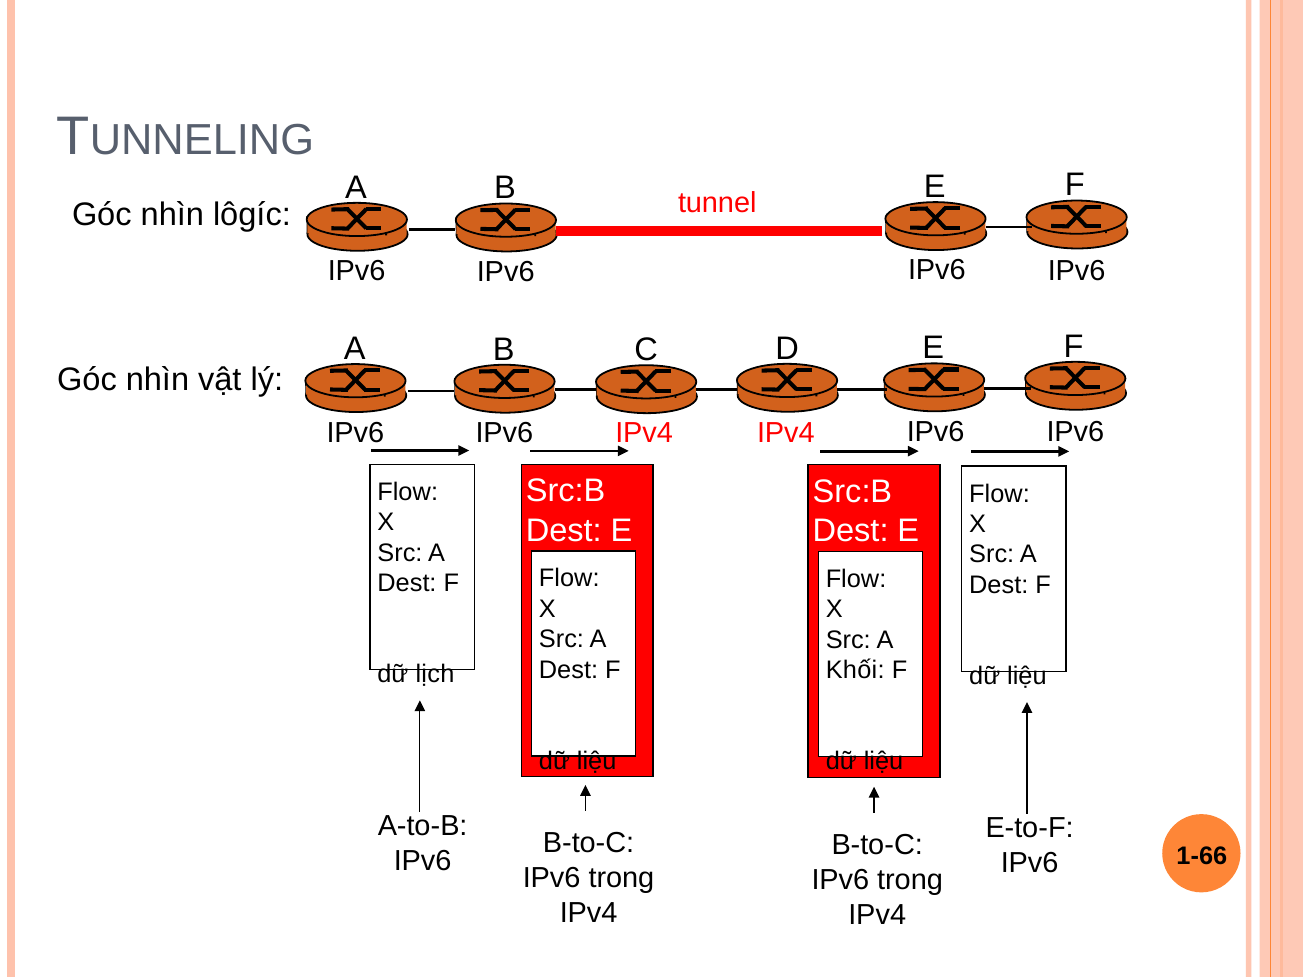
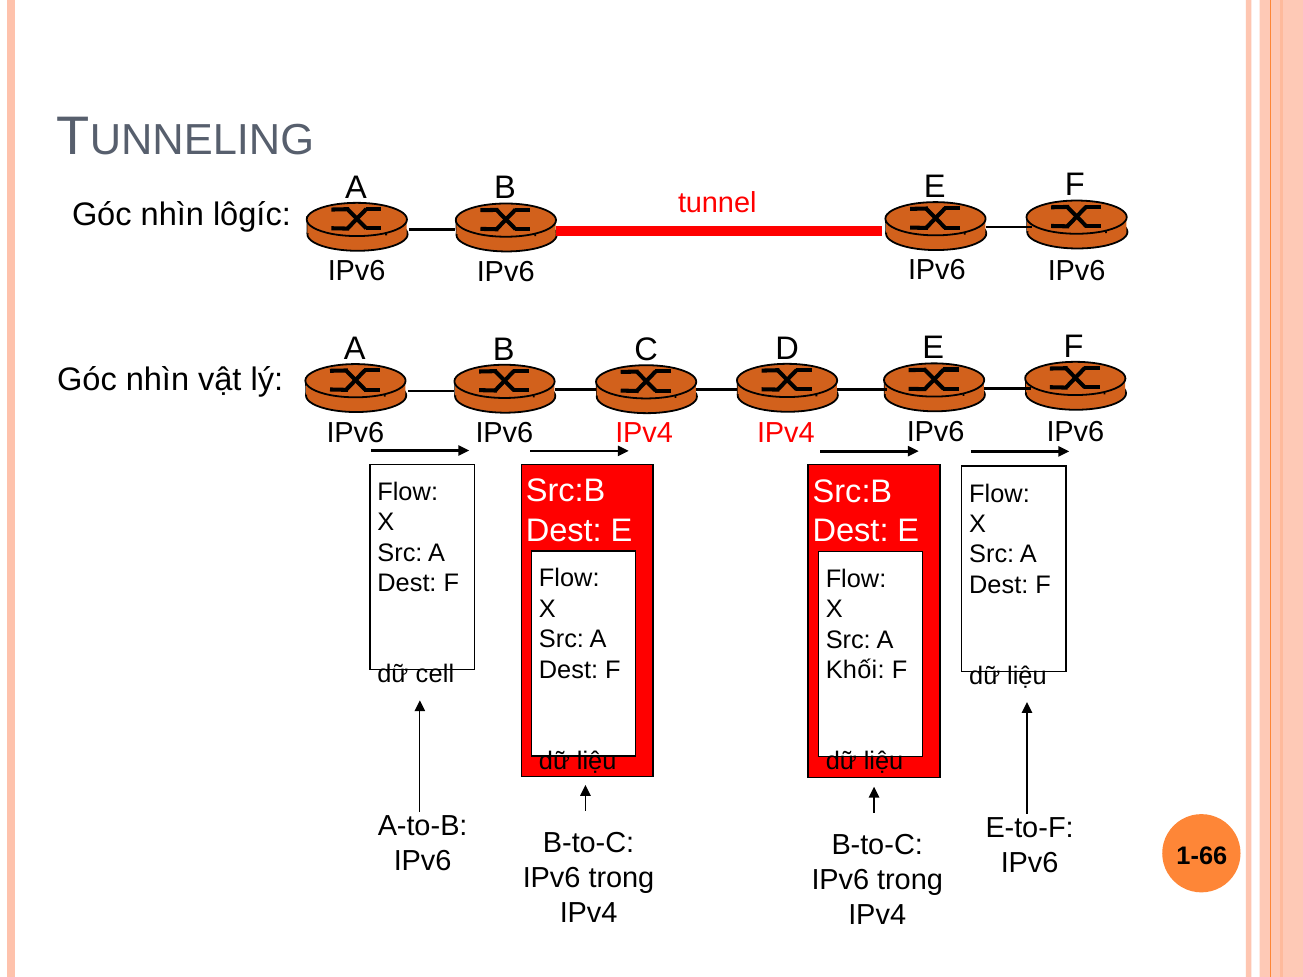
lịch: lịch -> cell
